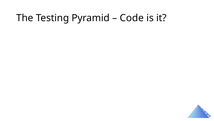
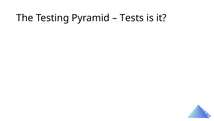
Code: Code -> Tests
